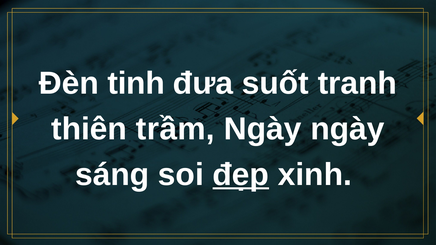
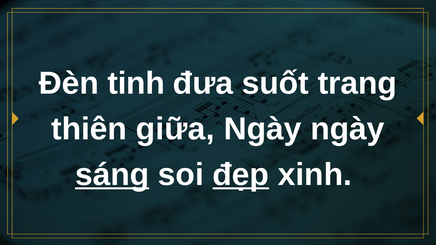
tranh: tranh -> trang
trầm: trầm -> giữa
sáng underline: none -> present
